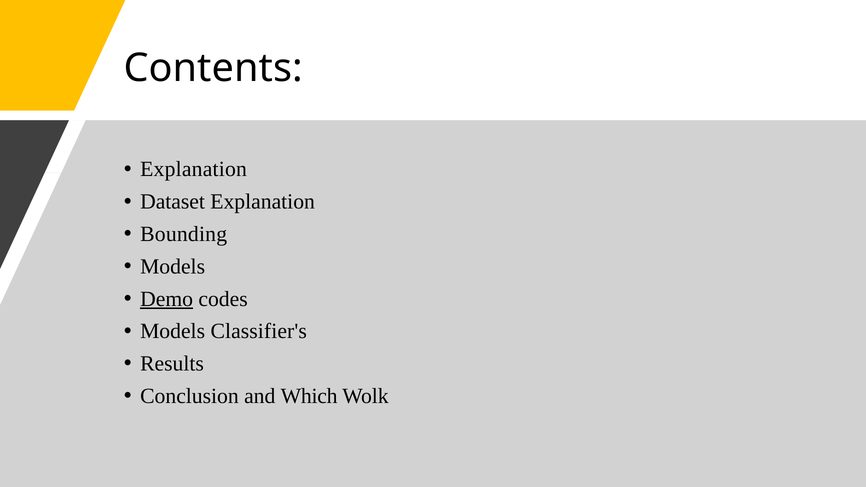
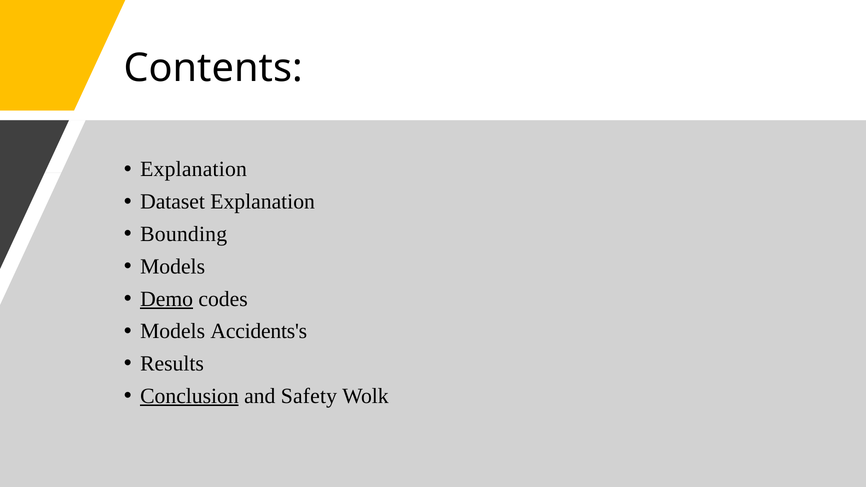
Classifier's: Classifier's -> Accidents's
Conclusion underline: none -> present
Which: Which -> Safety
